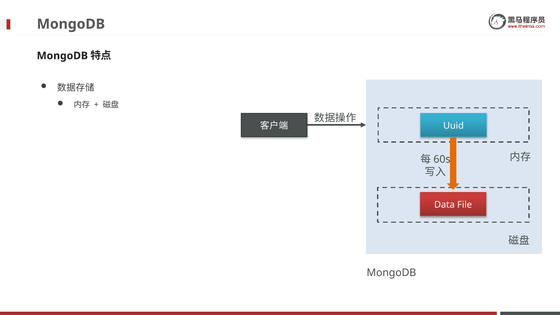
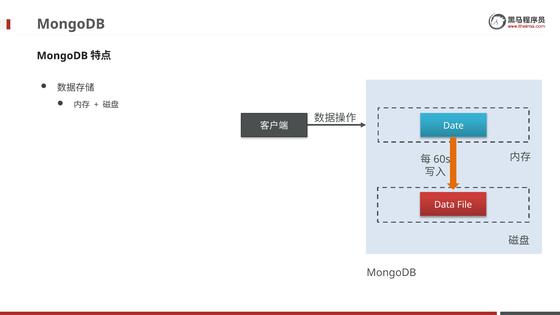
Uuid: Uuid -> Date
